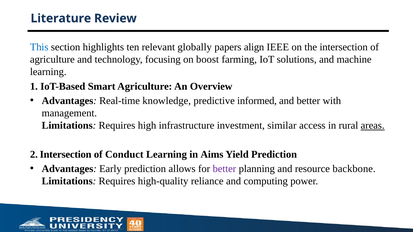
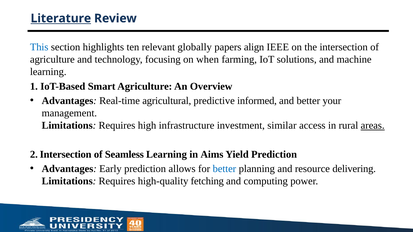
Literature underline: none -> present
boost: boost -> when
knowledge: knowledge -> agricultural
with: with -> your
Conduct: Conduct -> Seamless
better at (224, 169) colour: purple -> blue
backbone: backbone -> delivering
reliance: reliance -> fetching
